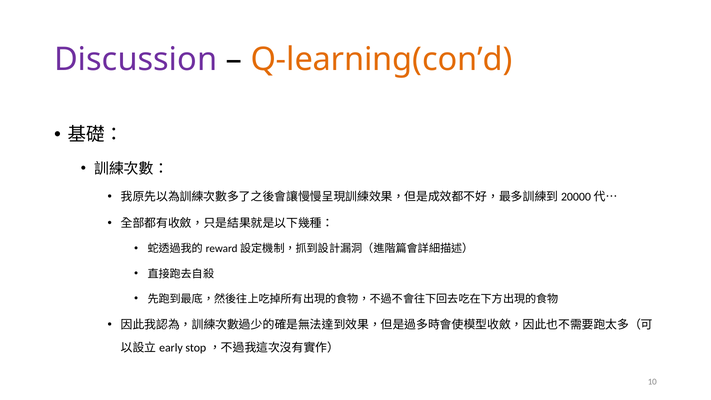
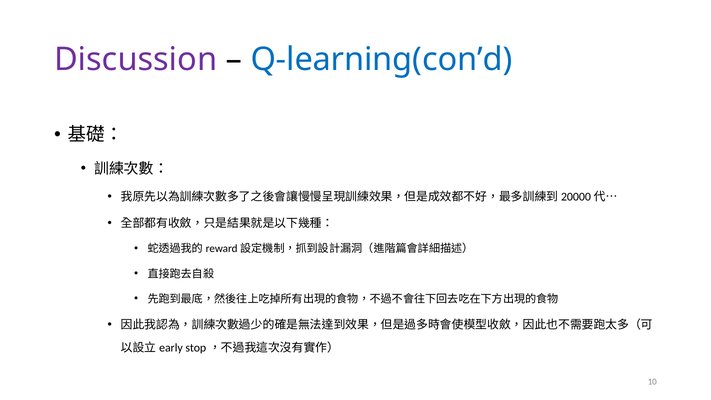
Q-learning(con’d colour: orange -> blue
